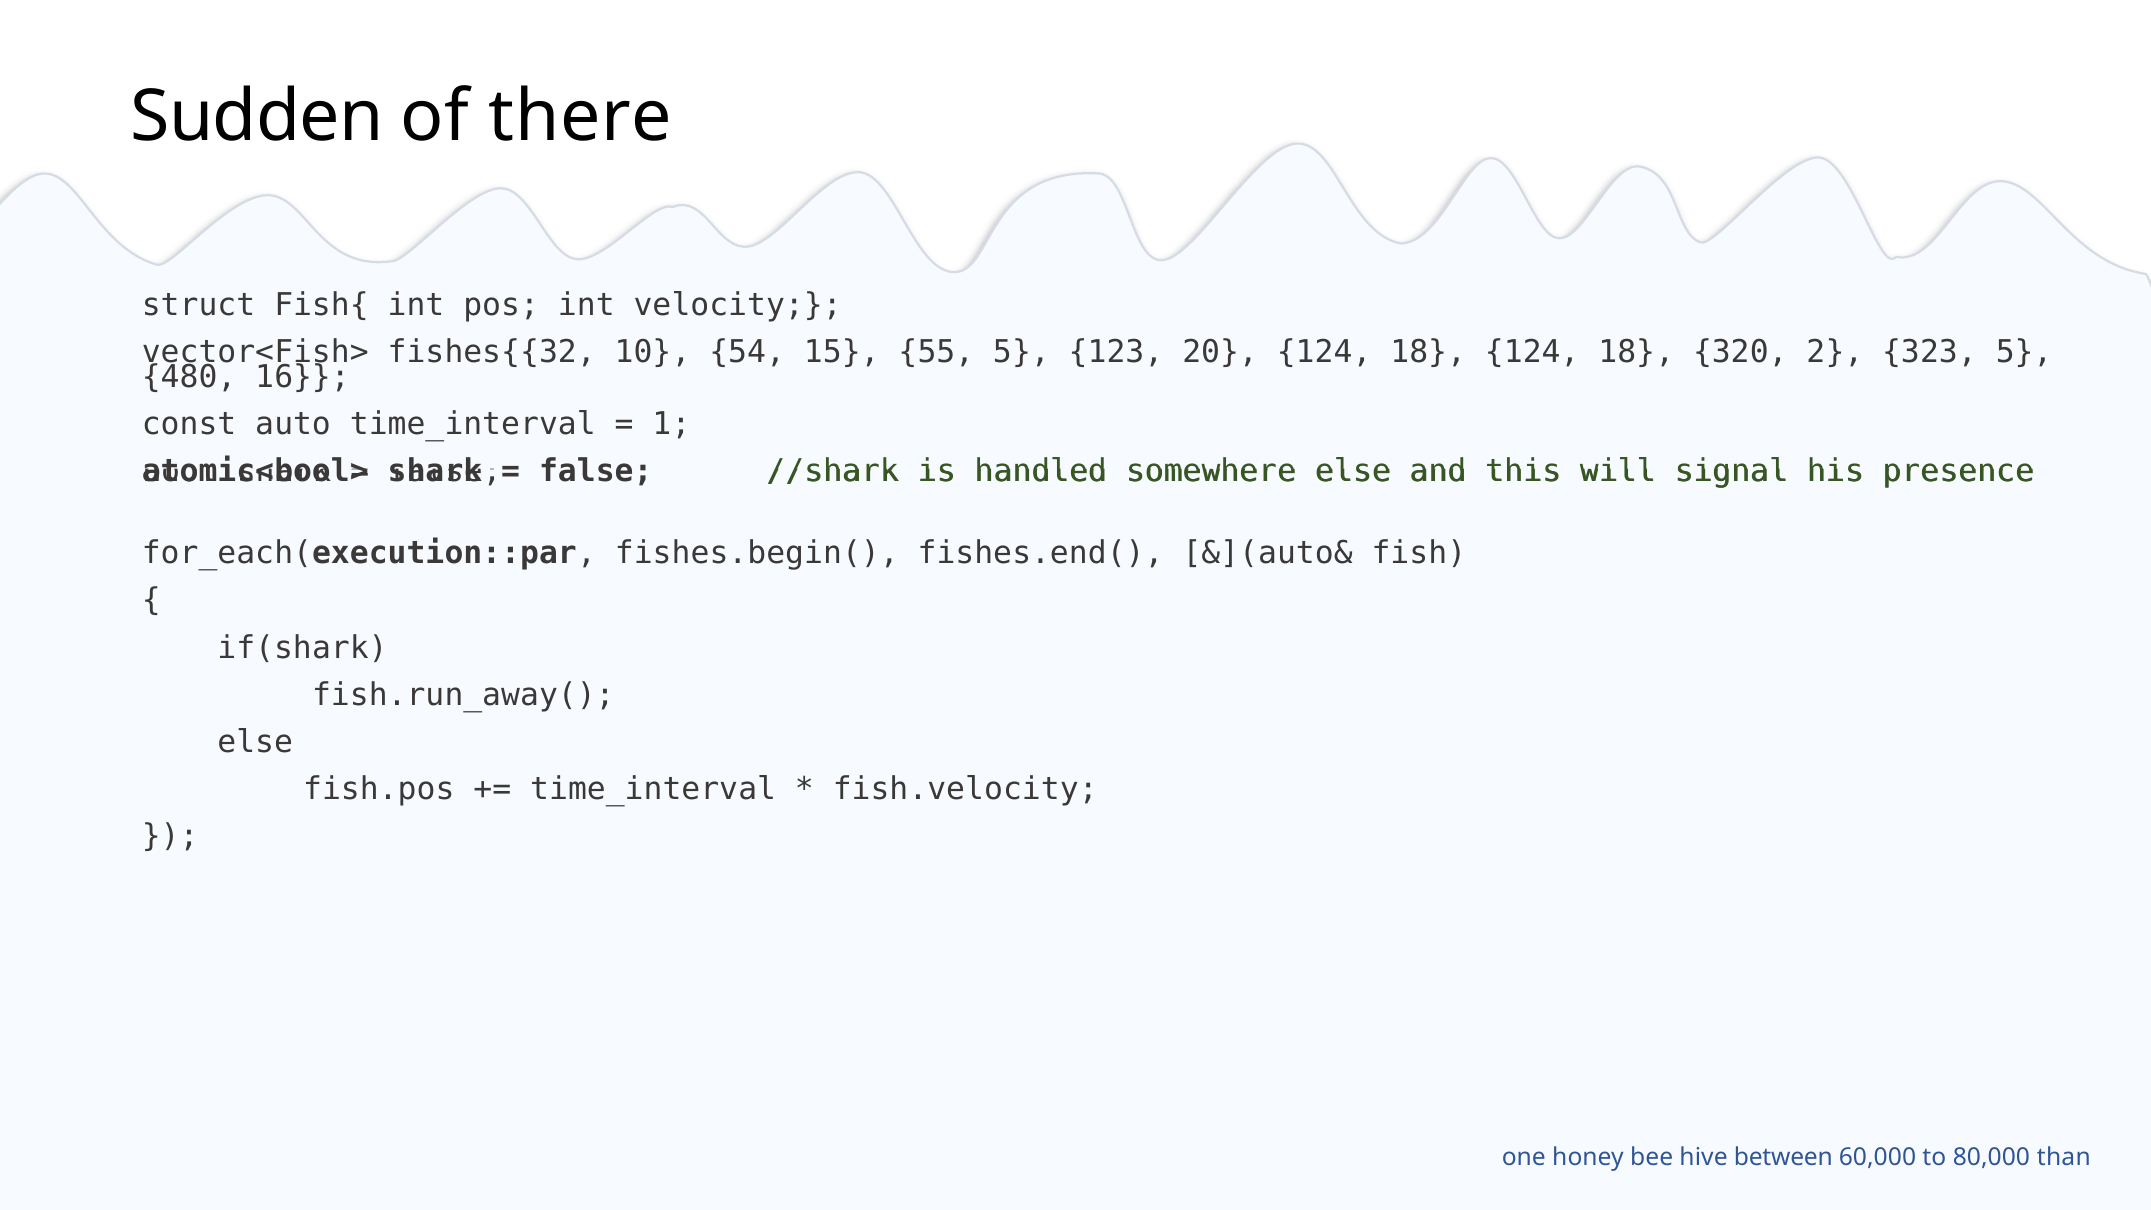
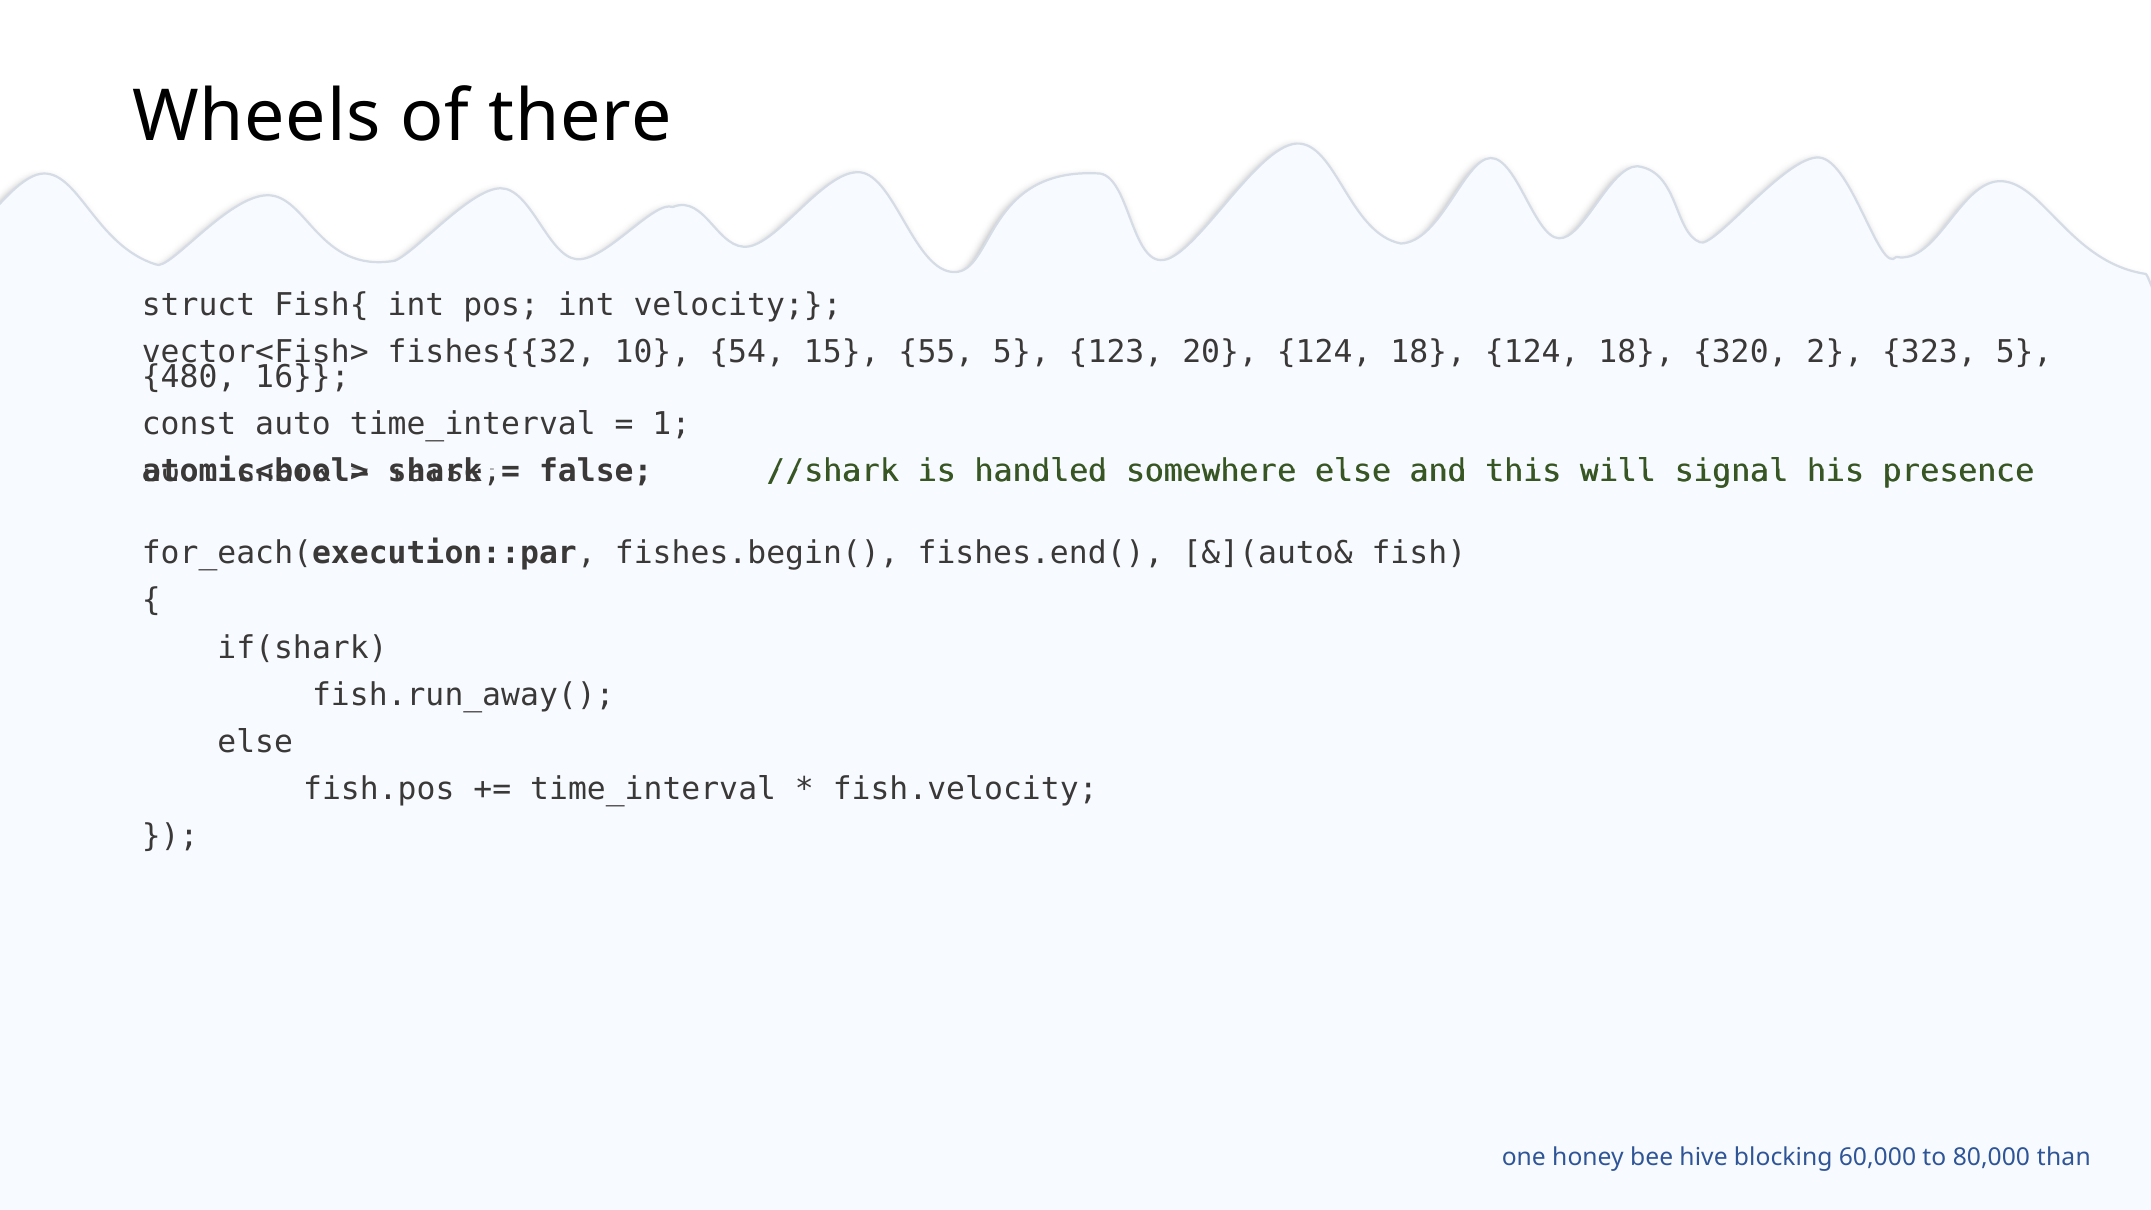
Sudden: Sudden -> Wheels
between: between -> blocking
